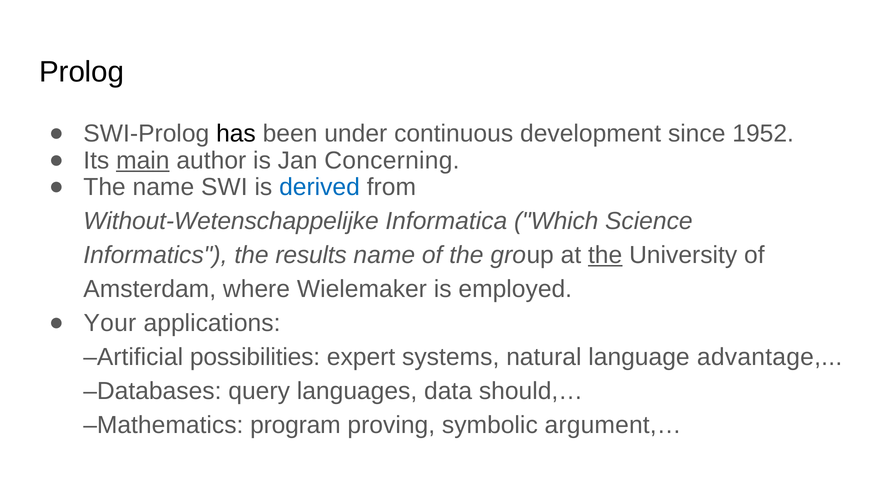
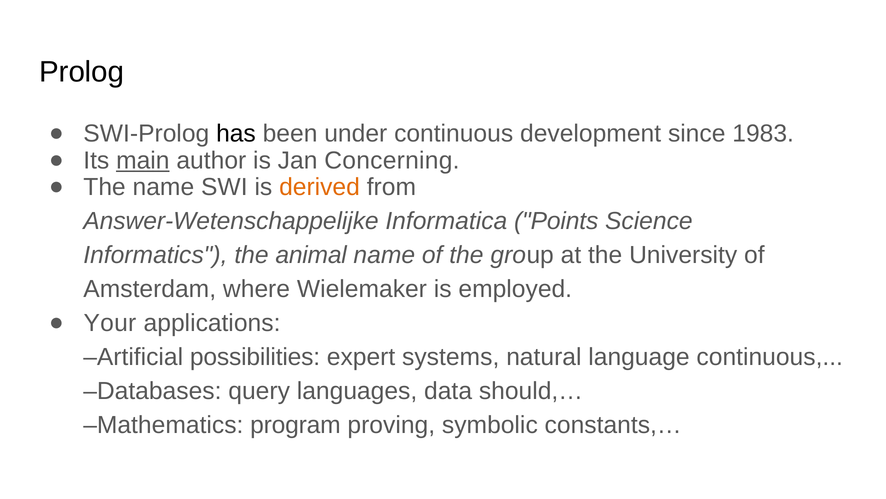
1952: 1952 -> 1983
derived colour: blue -> orange
Without-Wetenschappelijke: Without-Wetenschappelijke -> Answer-Wetenschappelijke
Which: Which -> Points
results: results -> animal
the at (605, 255) underline: present -> none
language advantage: advantage -> continuous
argument,…: argument,… -> constants,…
